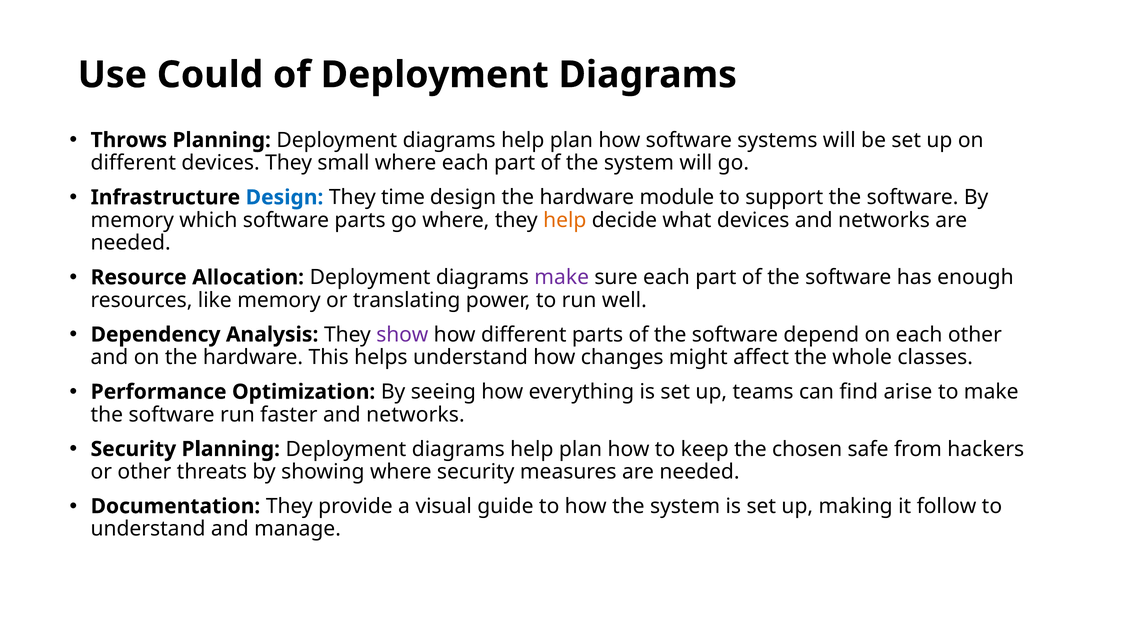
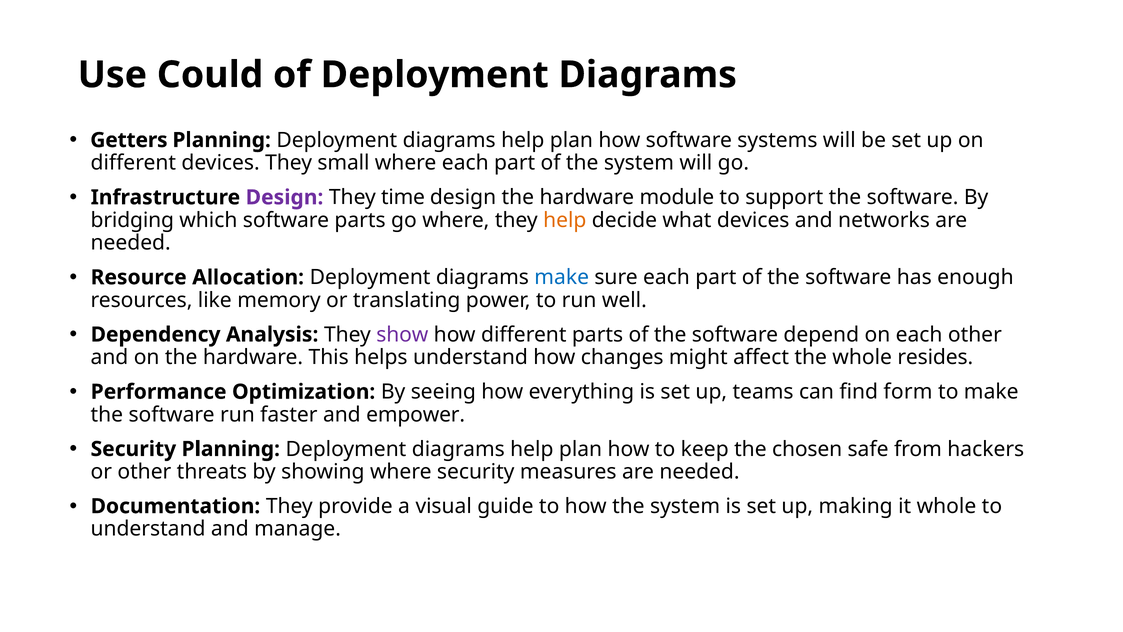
Throws: Throws -> Getters
Design at (285, 197) colour: blue -> purple
memory at (132, 220): memory -> bridging
make at (562, 277) colour: purple -> blue
classes: classes -> resides
arise: arise -> form
faster and networks: networks -> empower
it follow: follow -> whole
